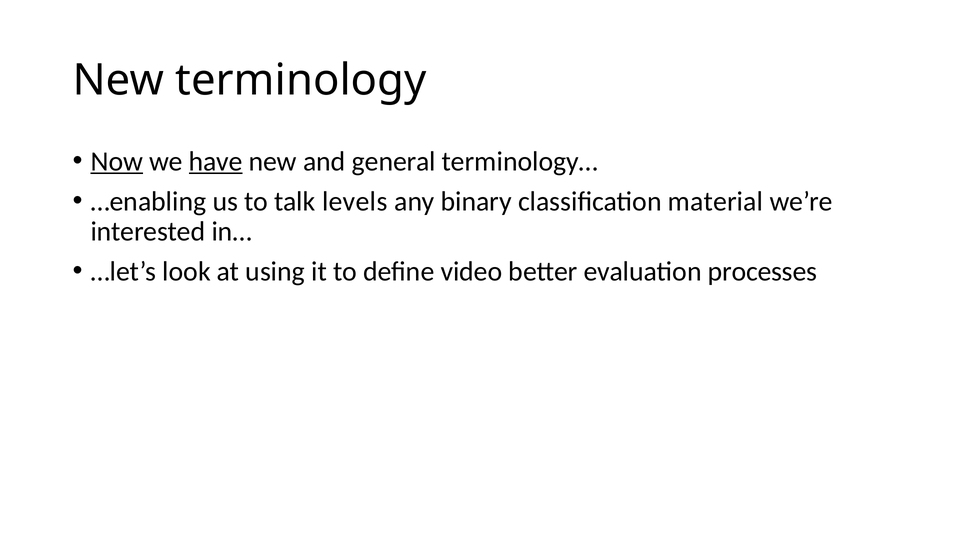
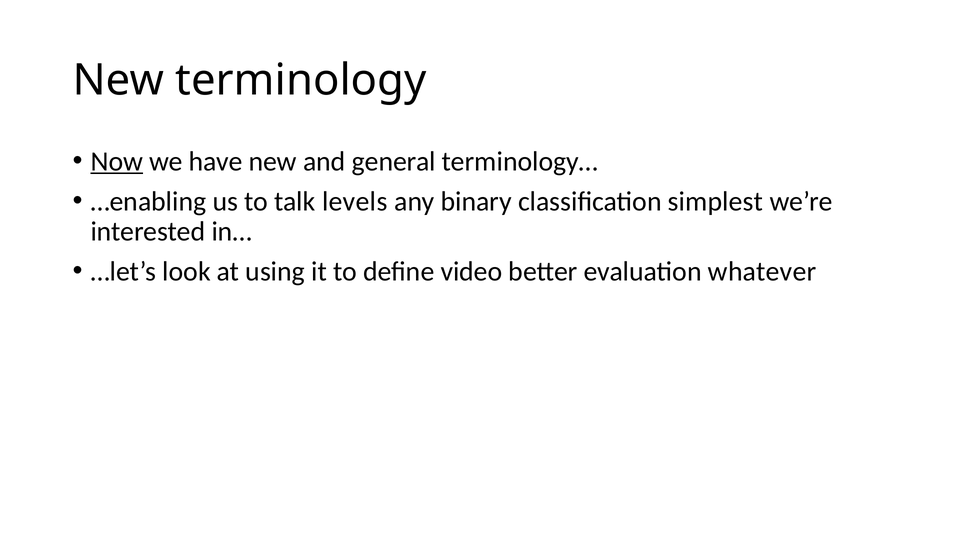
have underline: present -> none
material: material -> simplest
processes: processes -> whatever
